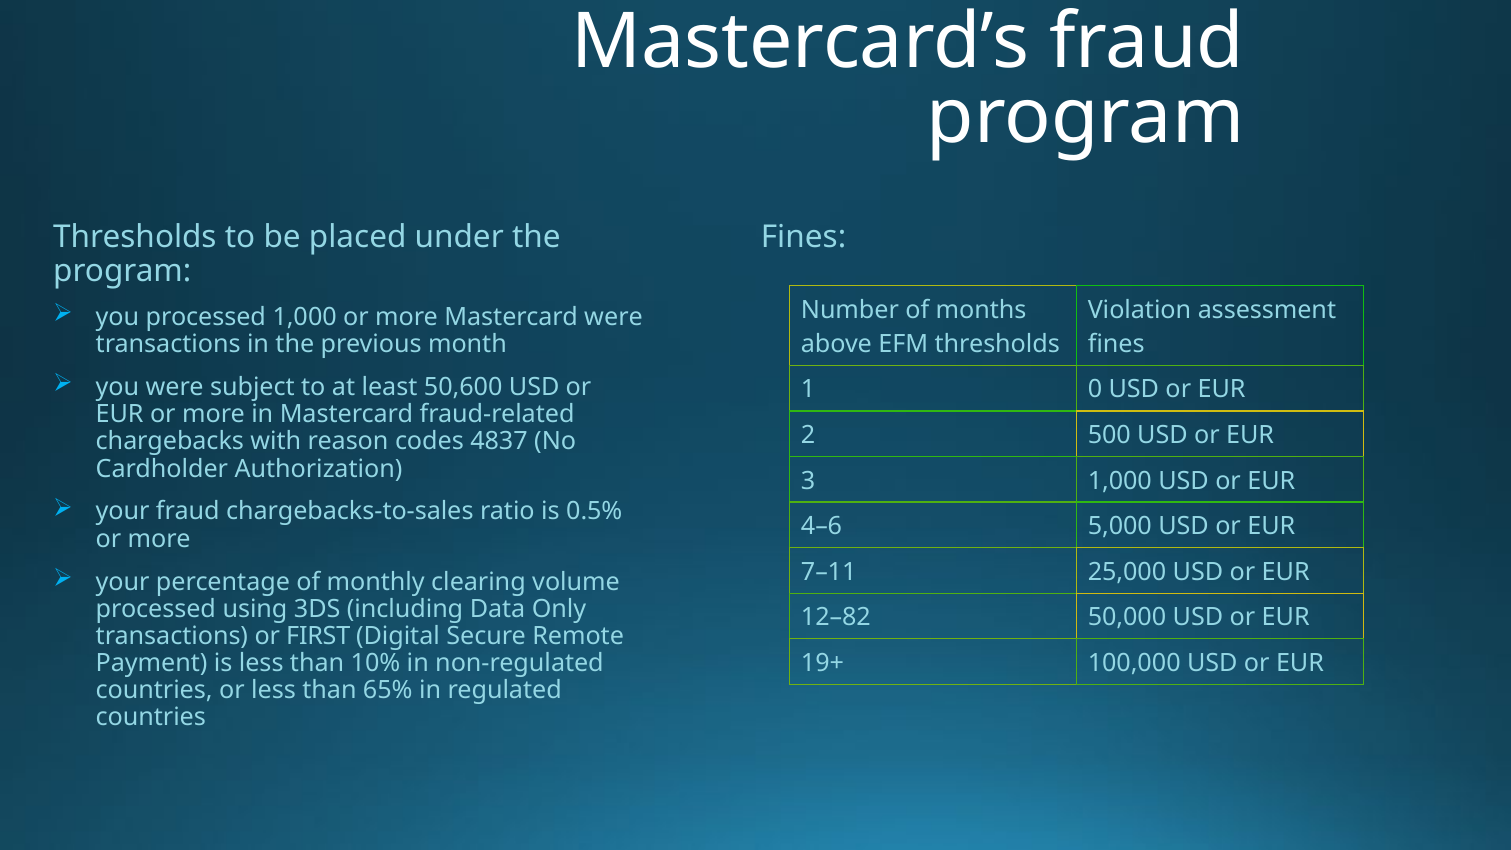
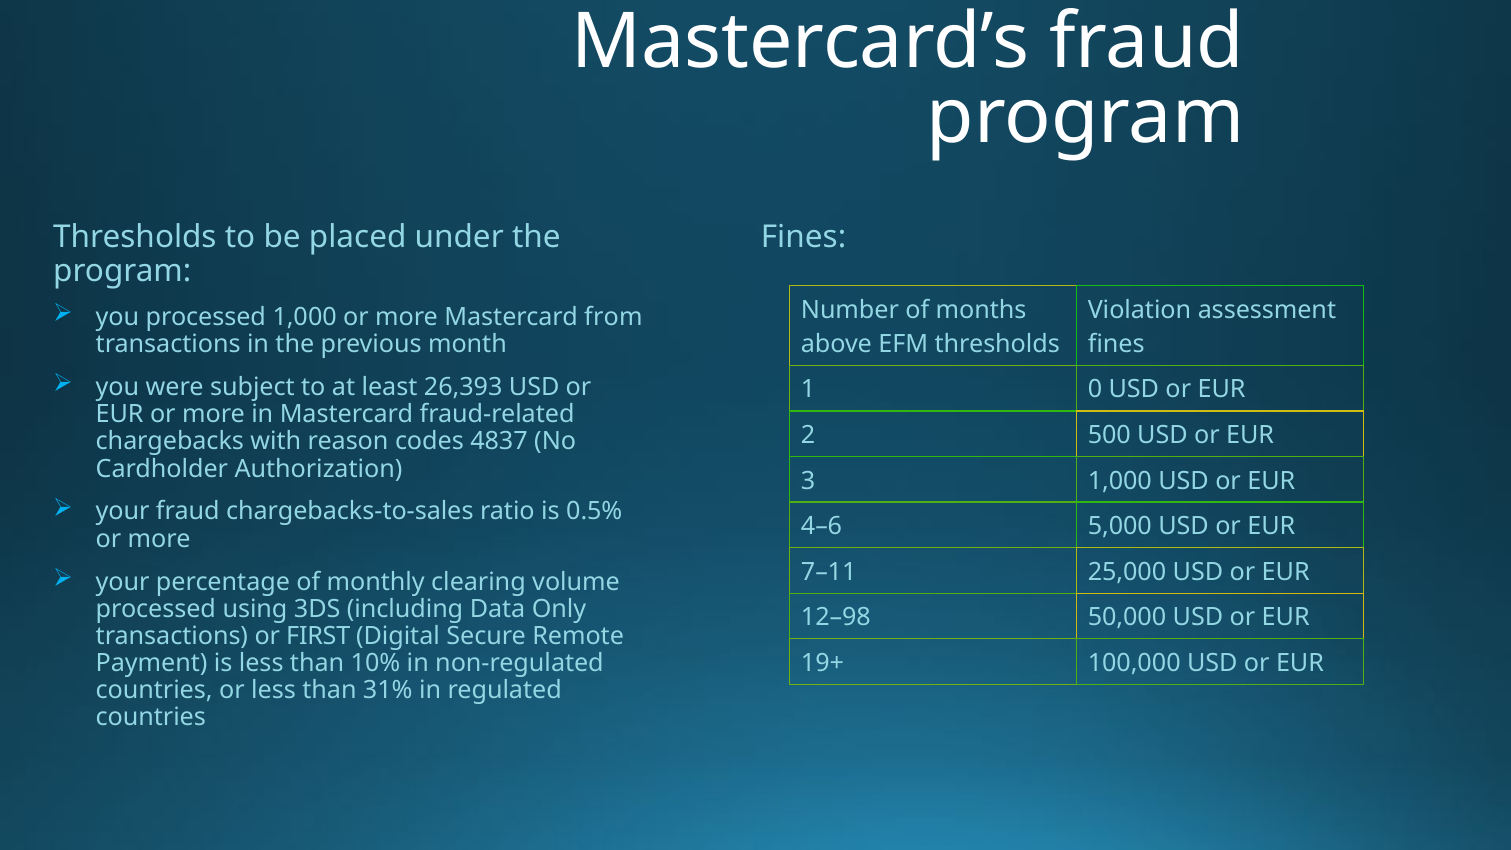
Mastercard were: were -> from
50,600: 50,600 -> 26,393
12–82: 12–82 -> 12–98
65%: 65% -> 31%
